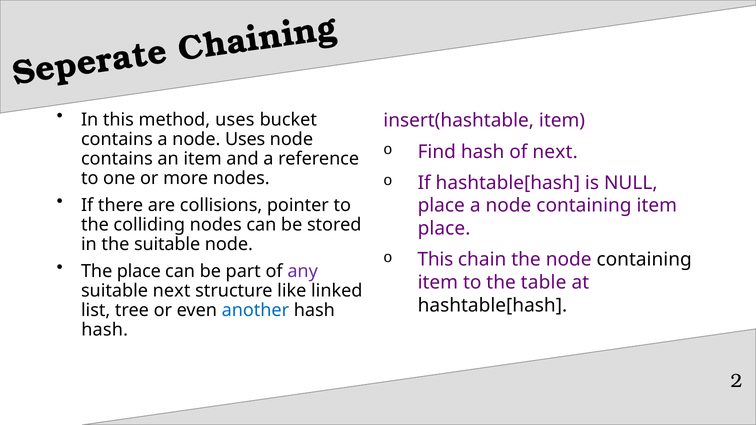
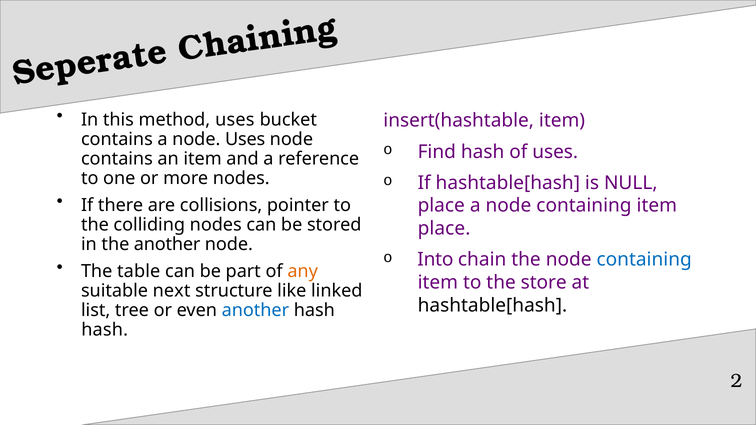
of next: next -> uses
the suitable: suitable -> another
This at (435, 260): This -> Into
containing at (644, 260) colour: black -> blue
The place: place -> table
any colour: purple -> orange
table: table -> store
